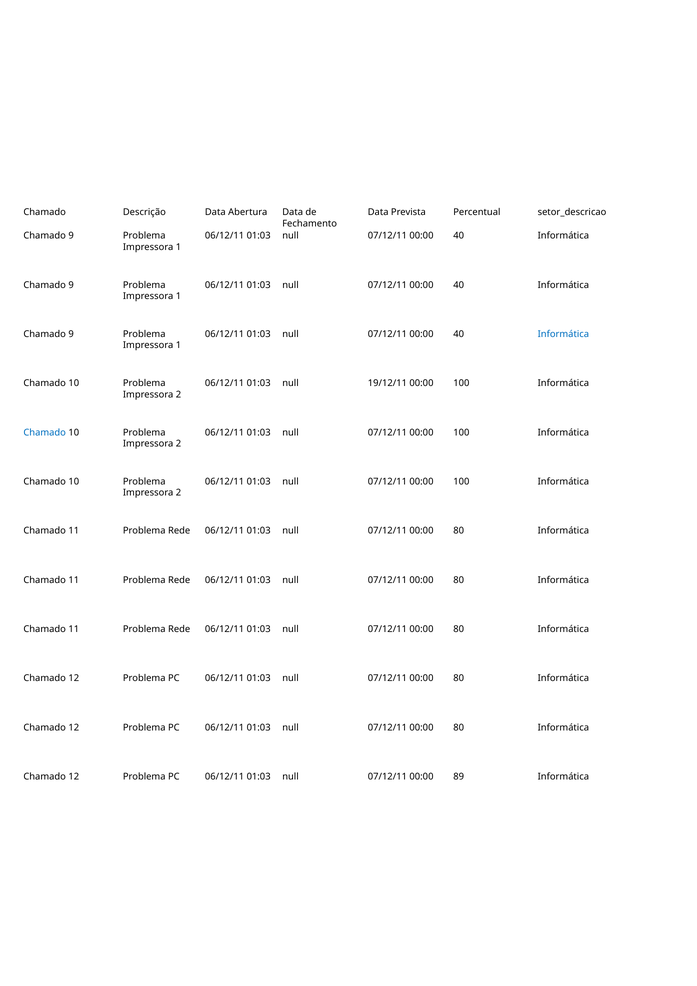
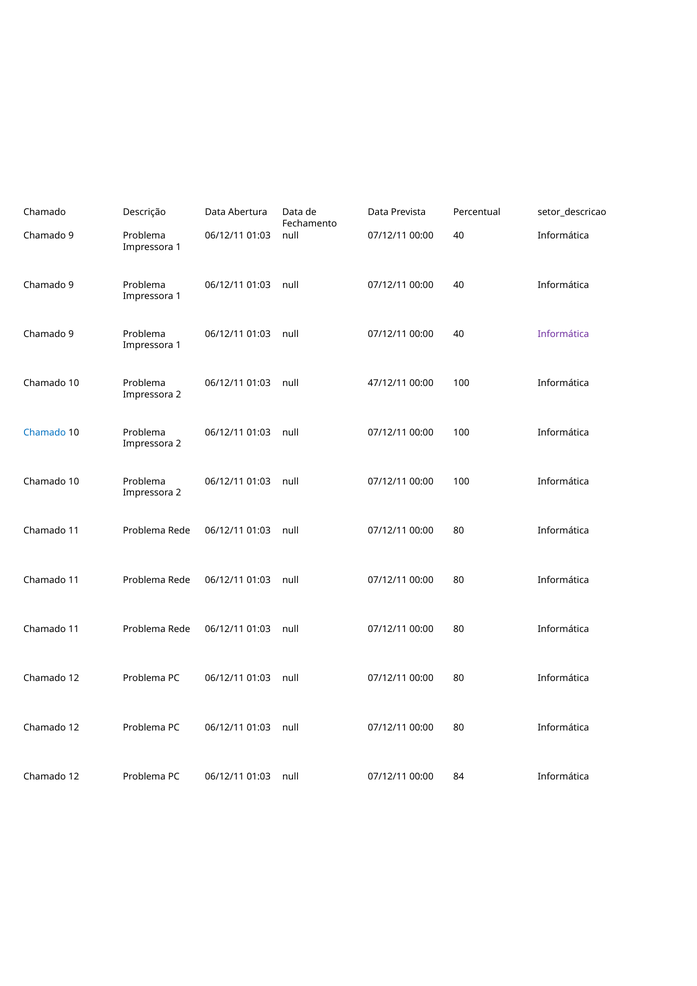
Informática at (563, 334) colour: blue -> purple
19/12/11: 19/12/11 -> 47/12/11
89: 89 -> 84
